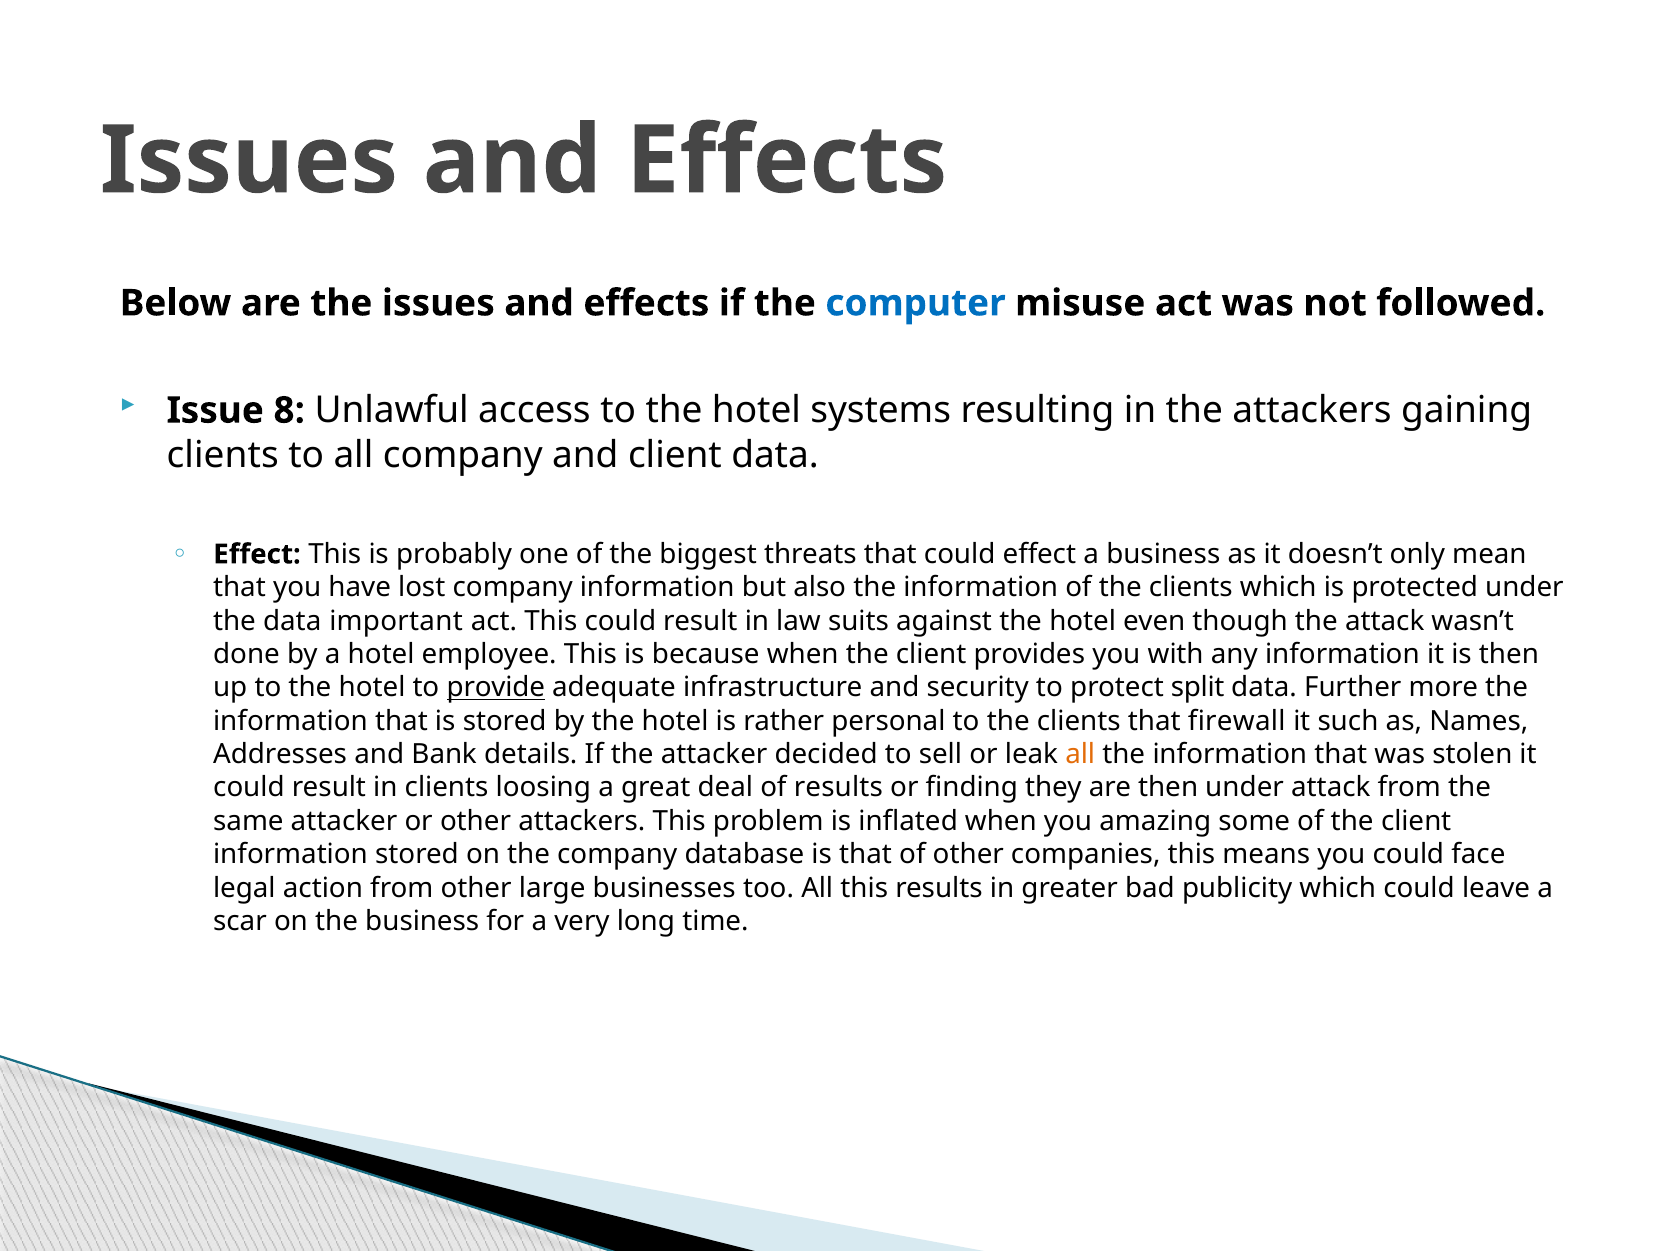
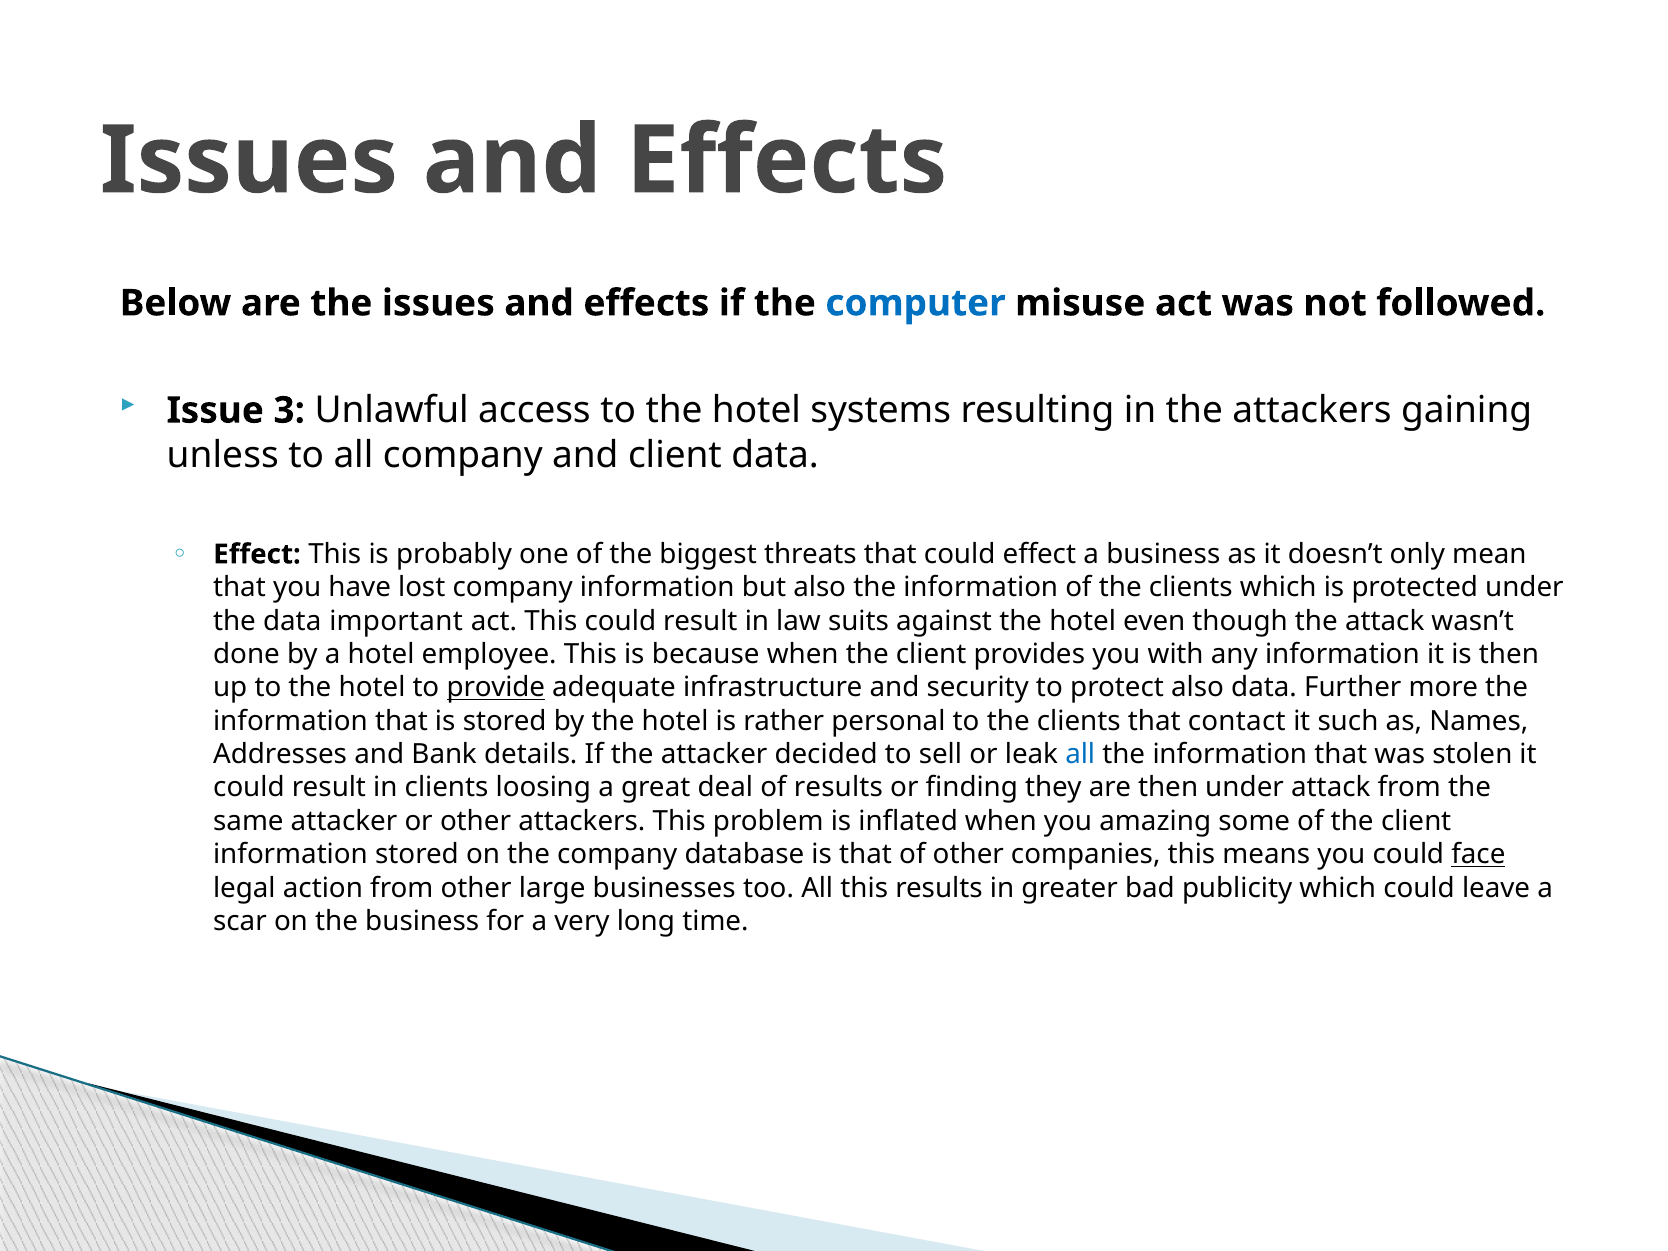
8: 8 -> 3
clients at (223, 455): clients -> unless
protect split: split -> also
firewall: firewall -> contact
all at (1080, 754) colour: orange -> blue
face underline: none -> present
